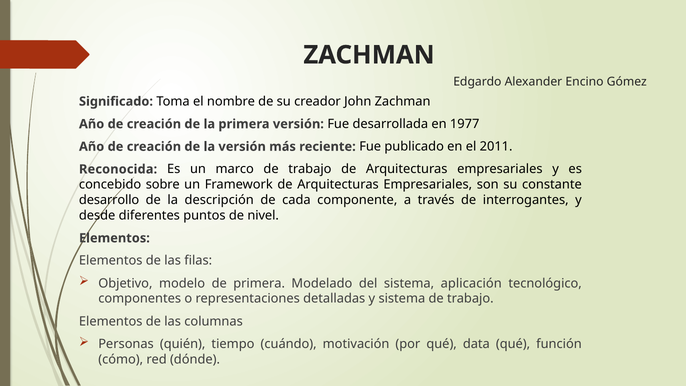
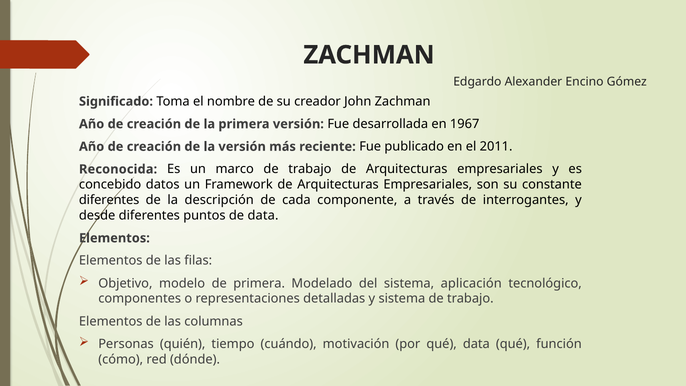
1977: 1977 -> 1967
sobre: sobre -> datos
desarrollo at (109, 200): desarrollo -> diferentes
de nivel: nivel -> data
